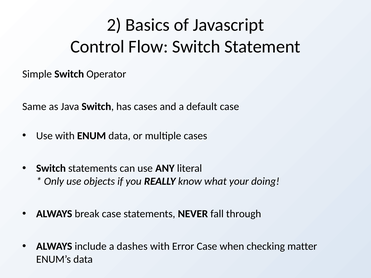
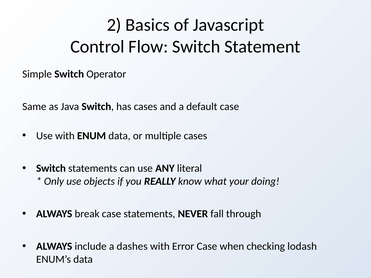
matter: matter -> lodash
